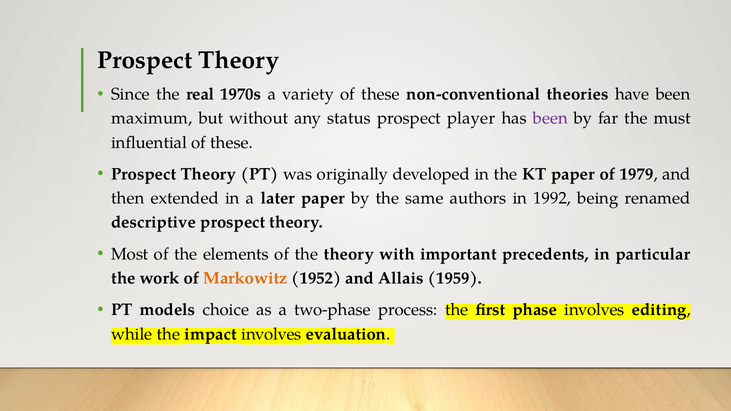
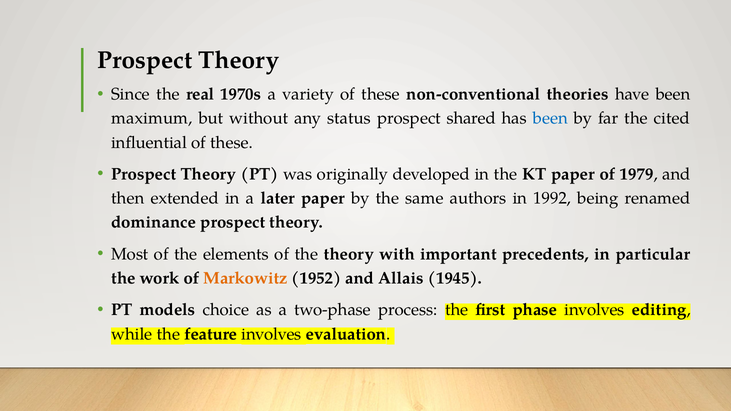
player: player -> shared
been at (550, 118) colour: purple -> blue
must: must -> cited
descriptive: descriptive -> dominance
1959: 1959 -> 1945
impact: impact -> feature
